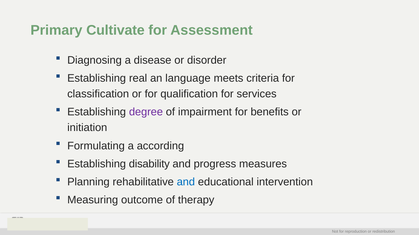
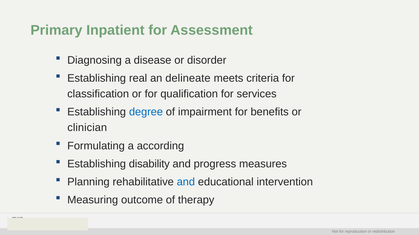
Cultivate: Cultivate -> Inpatient
language: language -> delineate
degree colour: purple -> blue
initiation: initiation -> clinician
